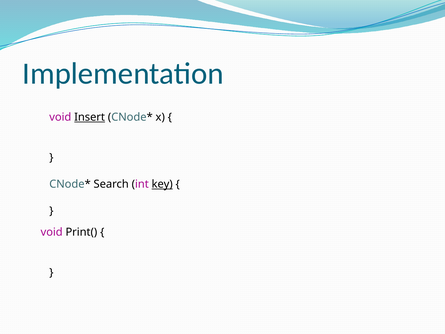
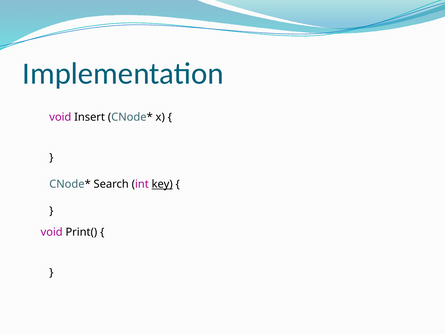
Insert underline: present -> none
